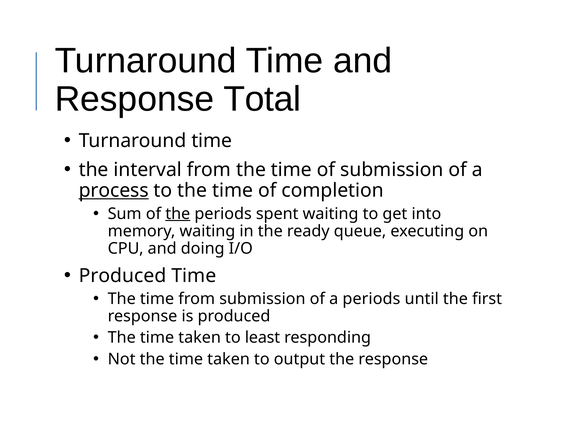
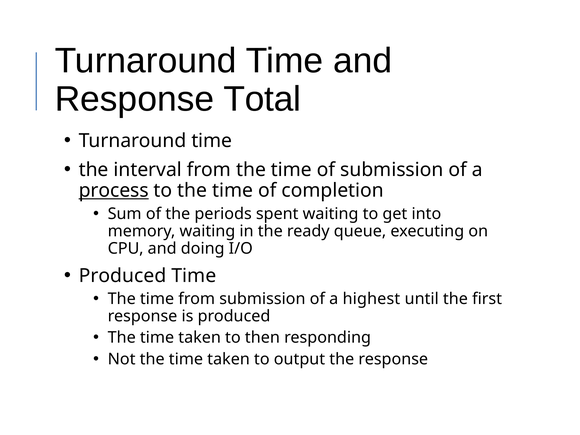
the at (178, 214) underline: present -> none
a periods: periods -> highest
least: least -> then
